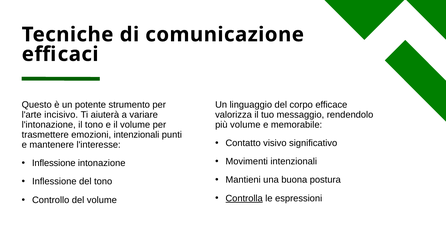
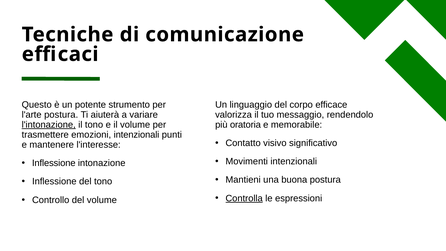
l'arte incisivo: incisivo -> postura
l'intonazione underline: none -> present
più volume: volume -> oratoria
